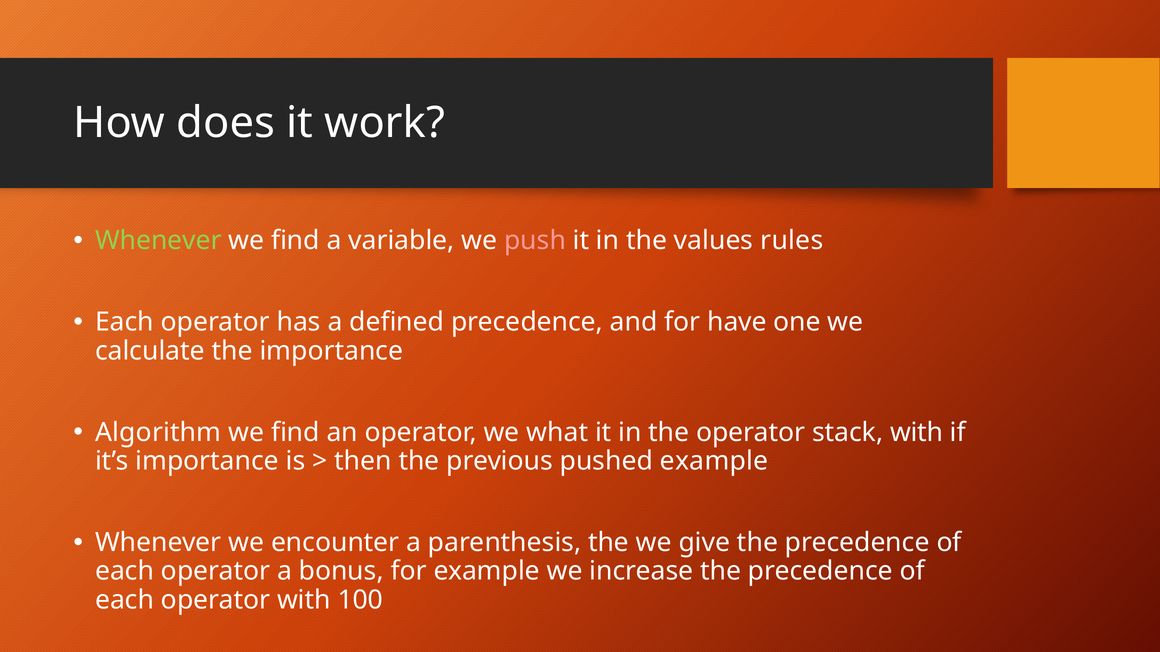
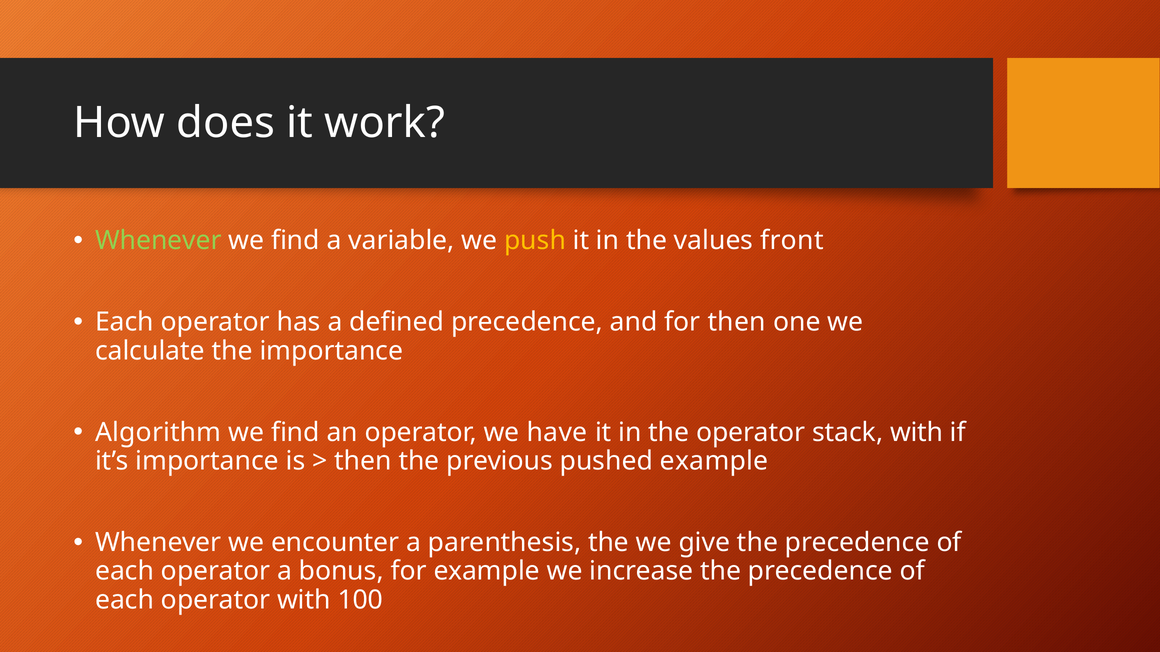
push colour: pink -> yellow
rules: rules -> front
for have: have -> then
what: what -> have
